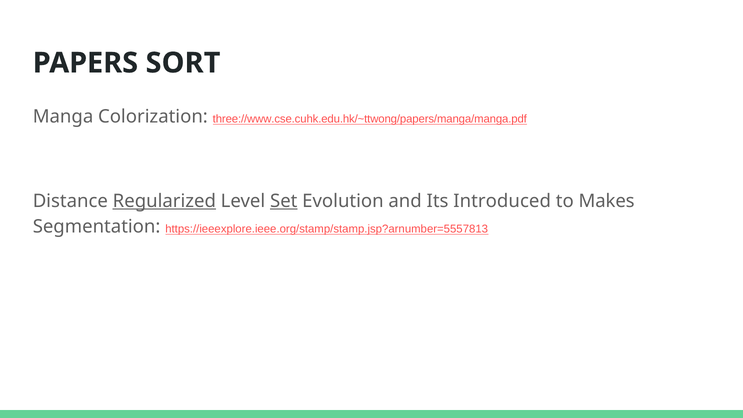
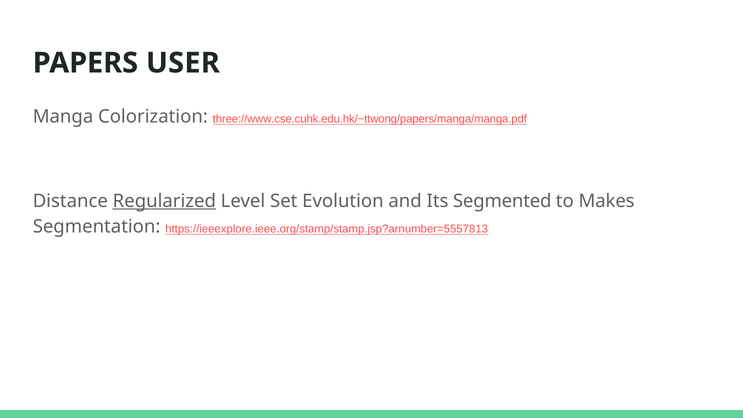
SORT: SORT -> USER
Set underline: present -> none
Introduced: Introduced -> Segmented
